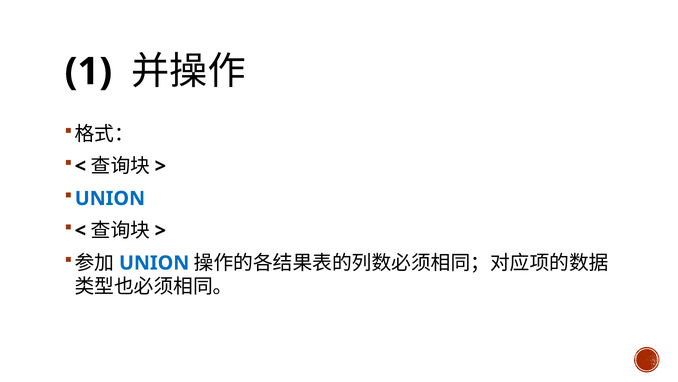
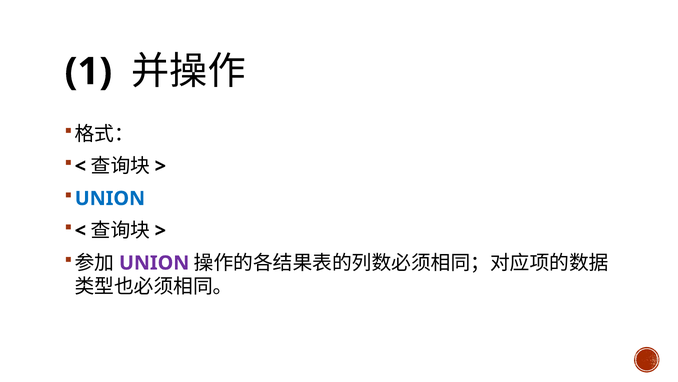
UNION at (154, 263) colour: blue -> purple
